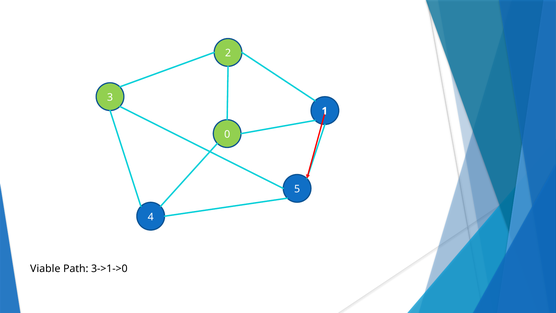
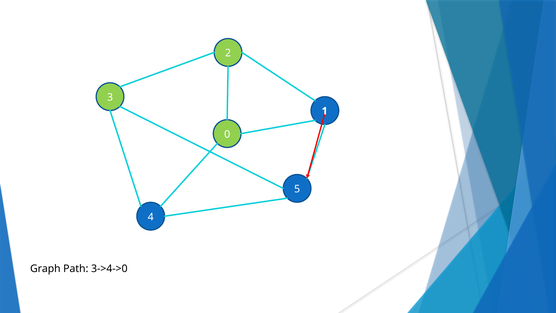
Viable: Viable -> Graph
3->1->0: 3->1->0 -> 3->4->0
